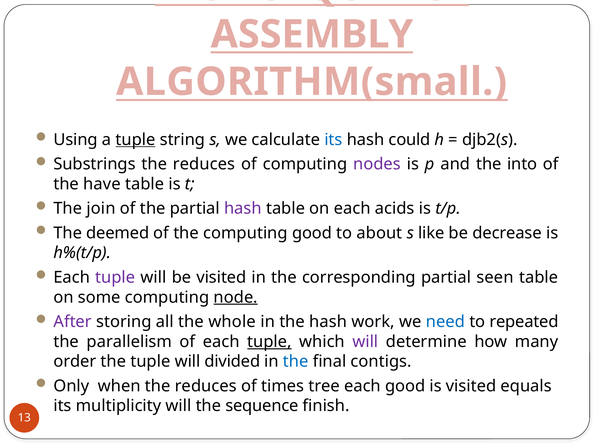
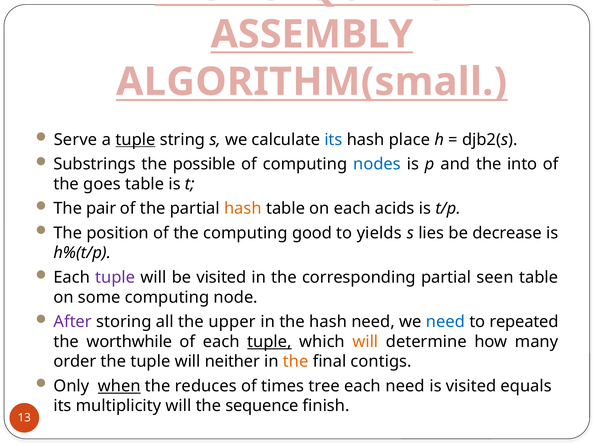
Using: Using -> Serve
could: could -> place
reduces at (204, 164): reduces -> possible
nodes colour: purple -> blue
have: have -> goes
join: join -> pair
hash at (243, 209) colour: purple -> orange
deemed: deemed -> position
about: about -> yields
like: like -> lies
node underline: present -> none
whole: whole -> upper
hash work: work -> need
parallelism: parallelism -> worthwhile
will at (365, 342) colour: purple -> orange
divided: divided -> neither
the at (296, 362) colour: blue -> orange
when underline: none -> present
each good: good -> need
